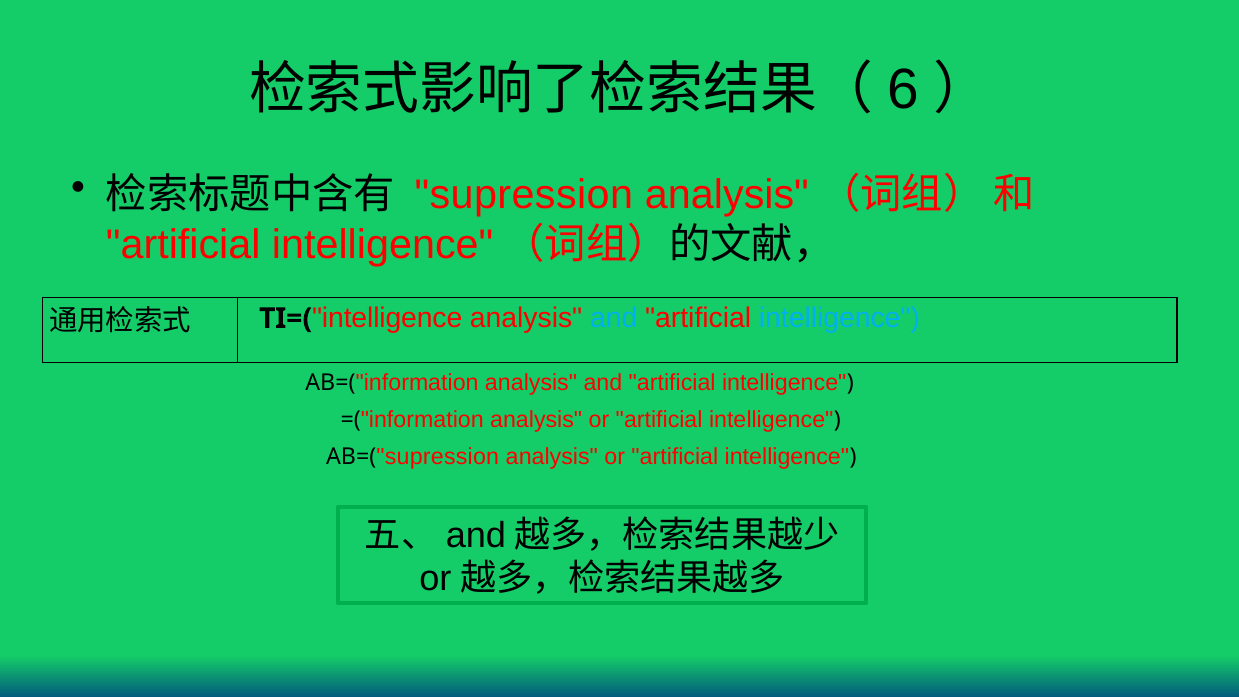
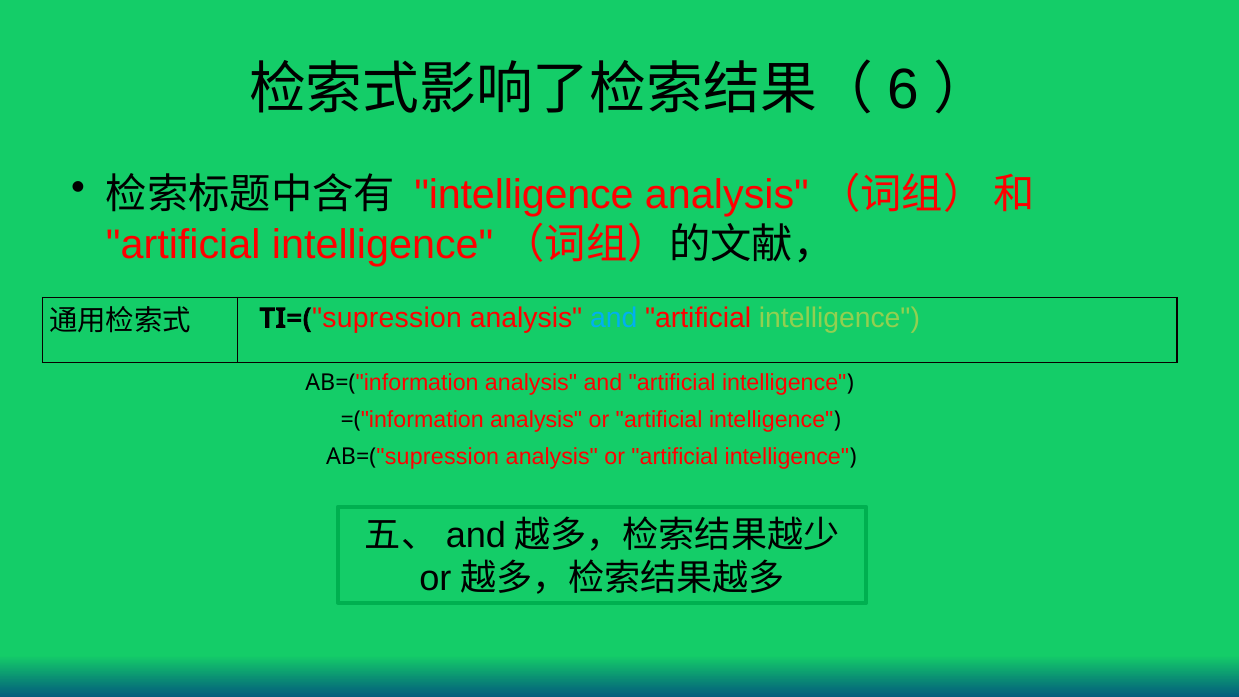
supression at (524, 195): supression -> intelligence
intelligence at (387, 318): intelligence -> supression
intelligence at (839, 318) colour: light blue -> light green
